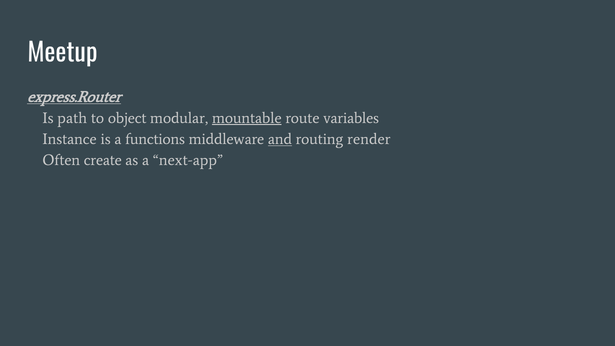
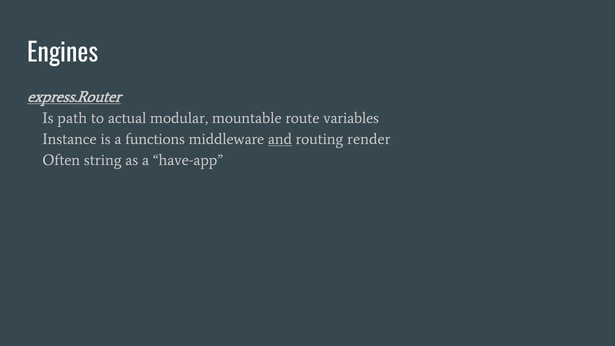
Meetup: Meetup -> Engines
object: object -> actual
mountable underline: present -> none
create: create -> string
next-app: next-app -> have-app
